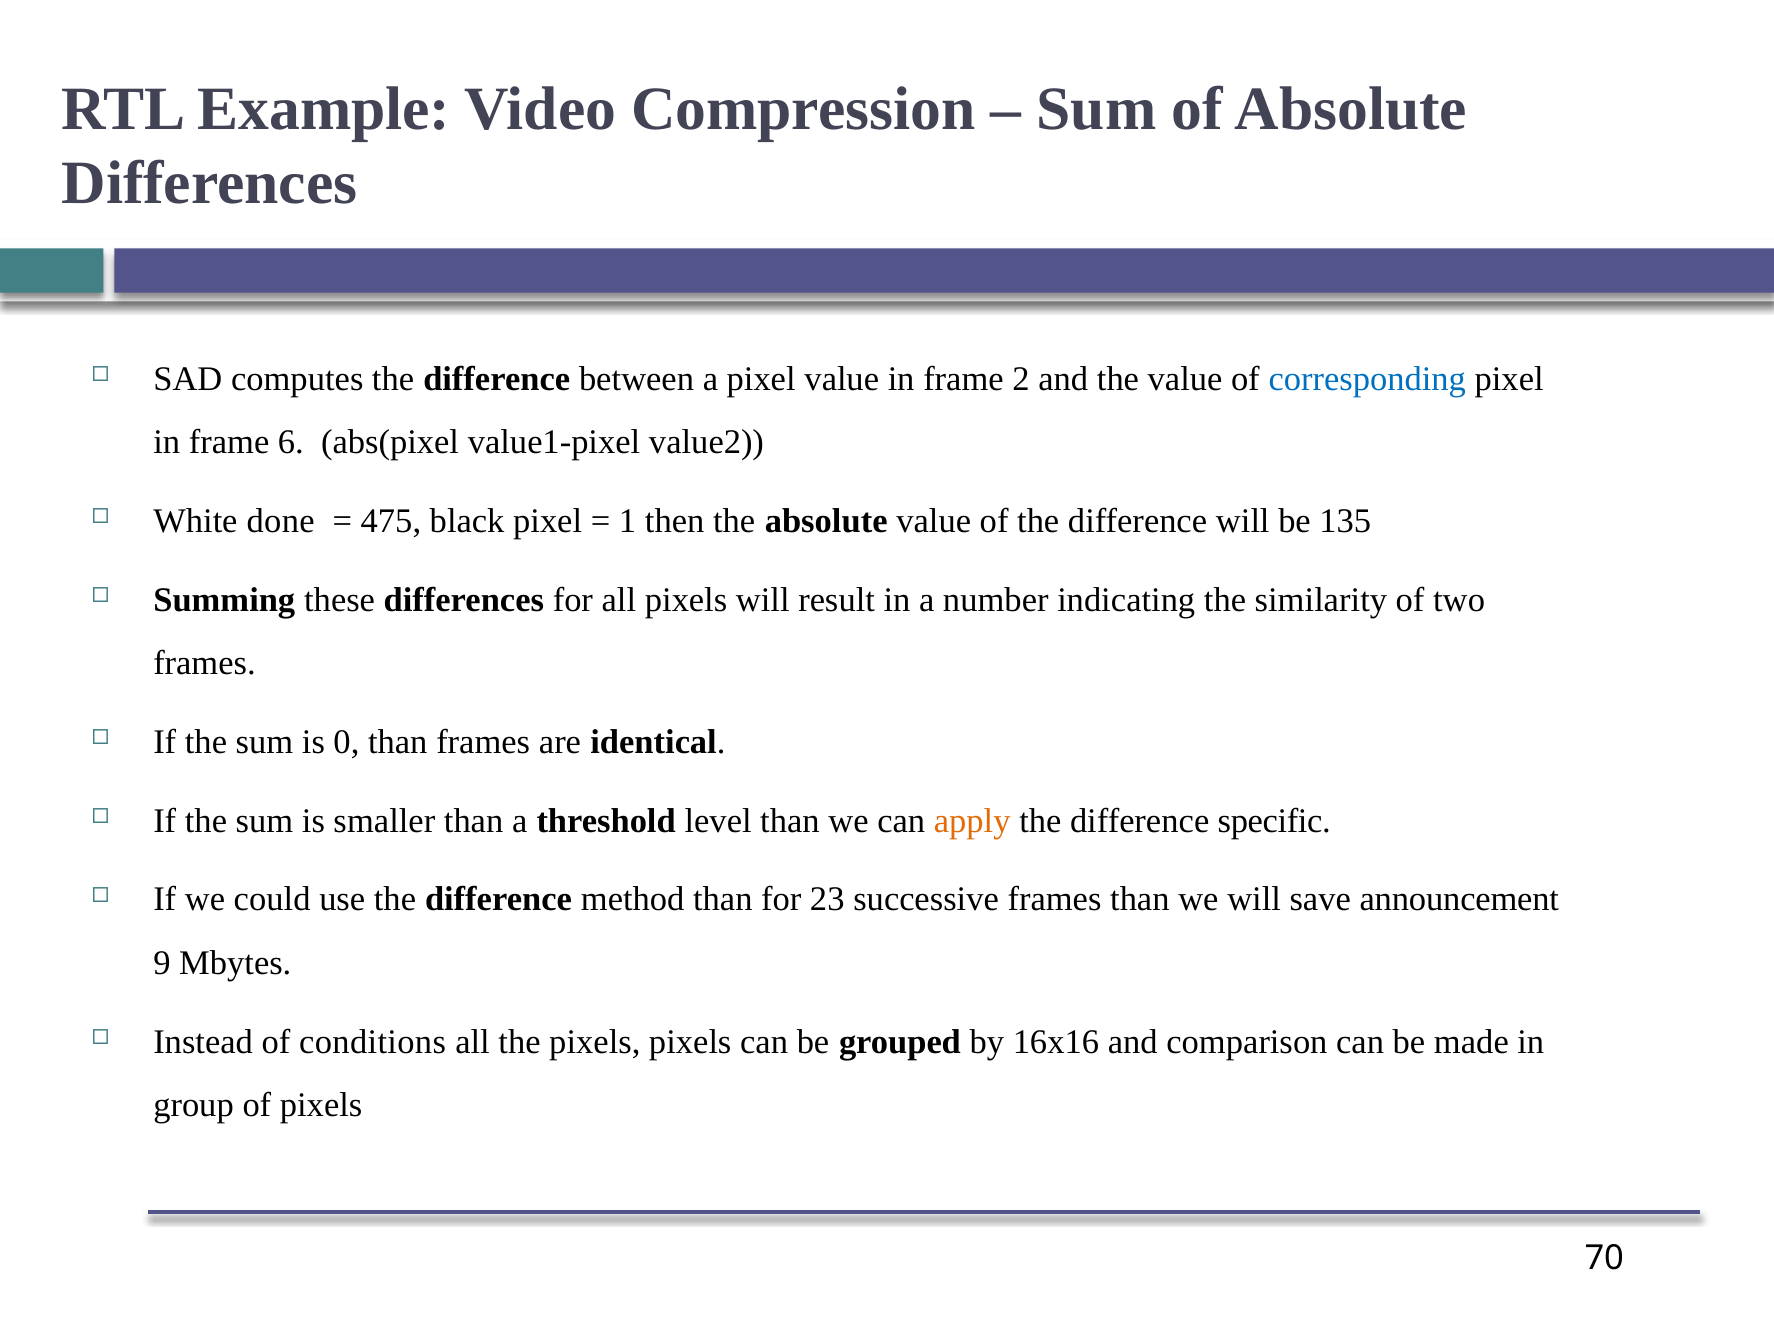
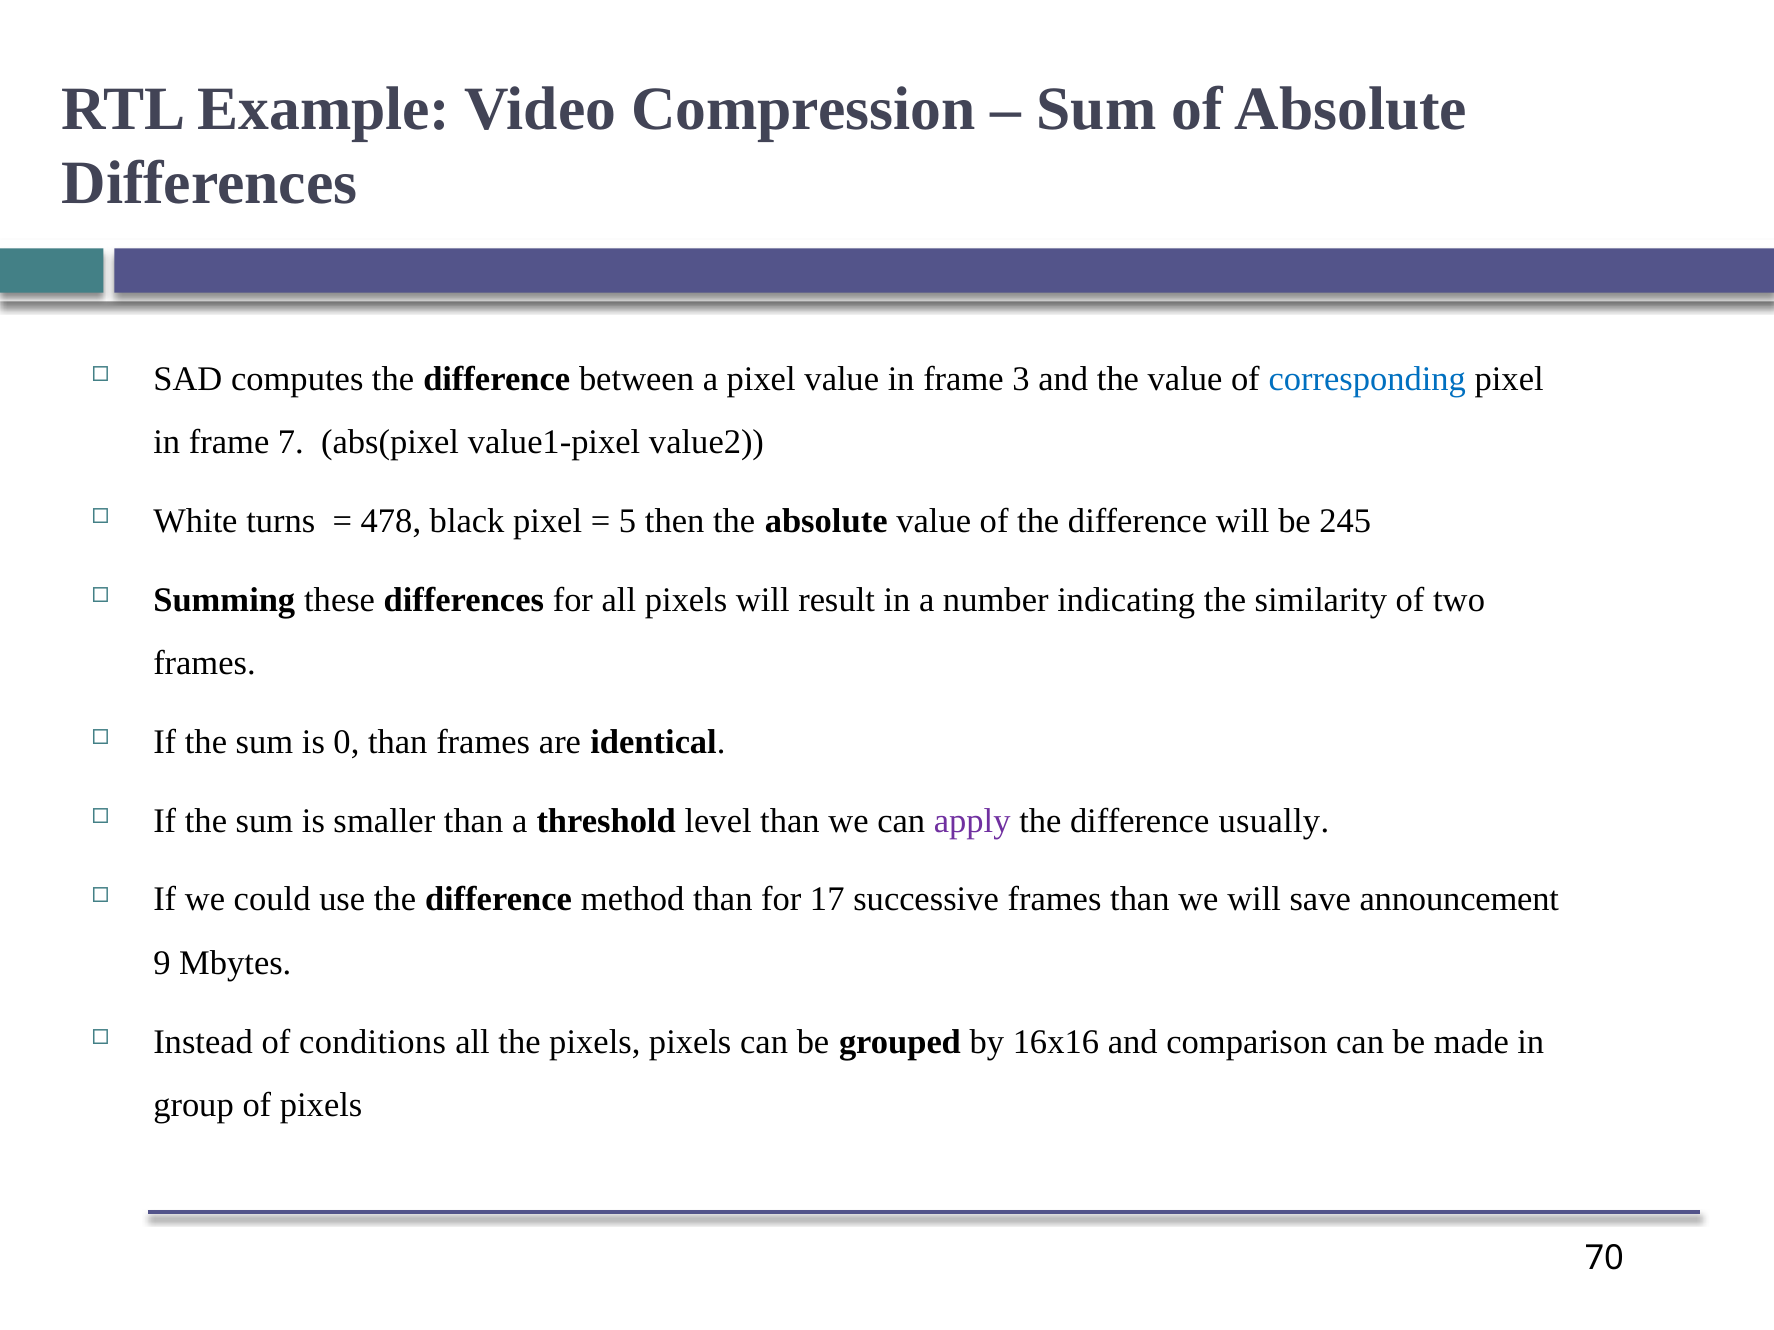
2: 2 -> 3
6: 6 -> 7
done: done -> turns
475: 475 -> 478
1: 1 -> 5
135: 135 -> 245
apply colour: orange -> purple
specific: specific -> usually
23: 23 -> 17
